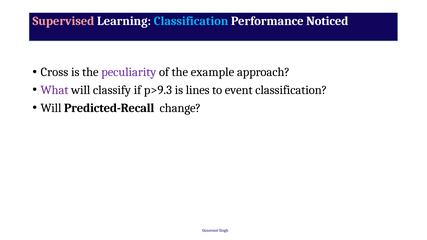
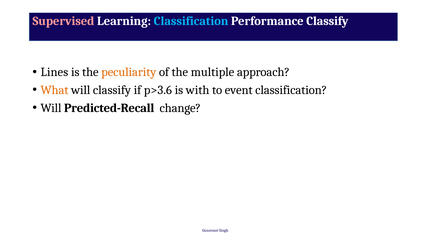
Performance Noticed: Noticed -> Classify
Cross: Cross -> Lines
peculiarity colour: purple -> orange
example: example -> multiple
What colour: purple -> orange
p>9.3: p>9.3 -> p>3.6
lines: lines -> with
